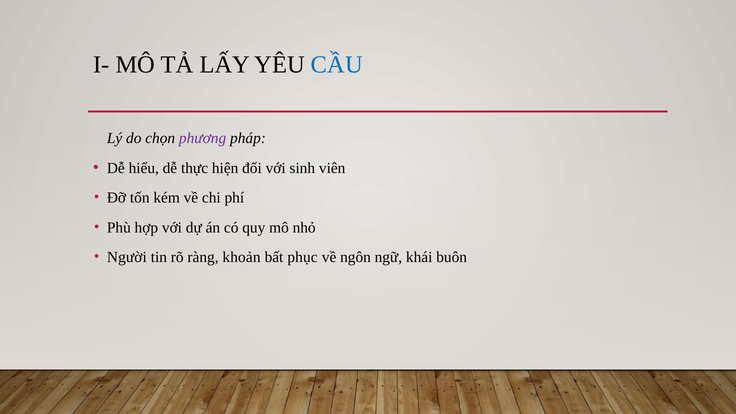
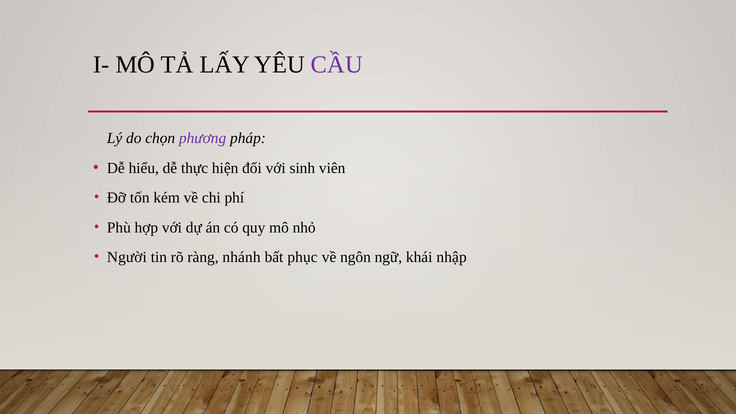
CẦU colour: blue -> purple
khoản: khoản -> nhánh
buôn: buôn -> nhập
